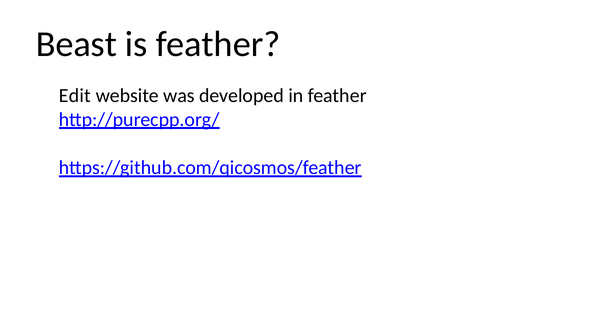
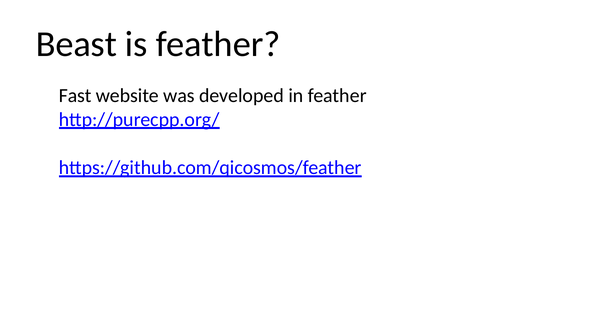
Edit: Edit -> Fast
